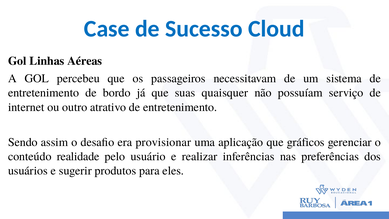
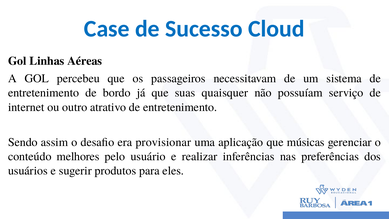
gráficos: gráficos -> músicas
realidade: realidade -> melhores
